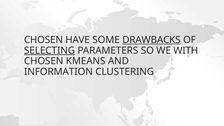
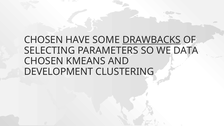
SELECTING underline: present -> none
WITH: WITH -> DATA
INFORMATION: INFORMATION -> DEVELOPMENT
